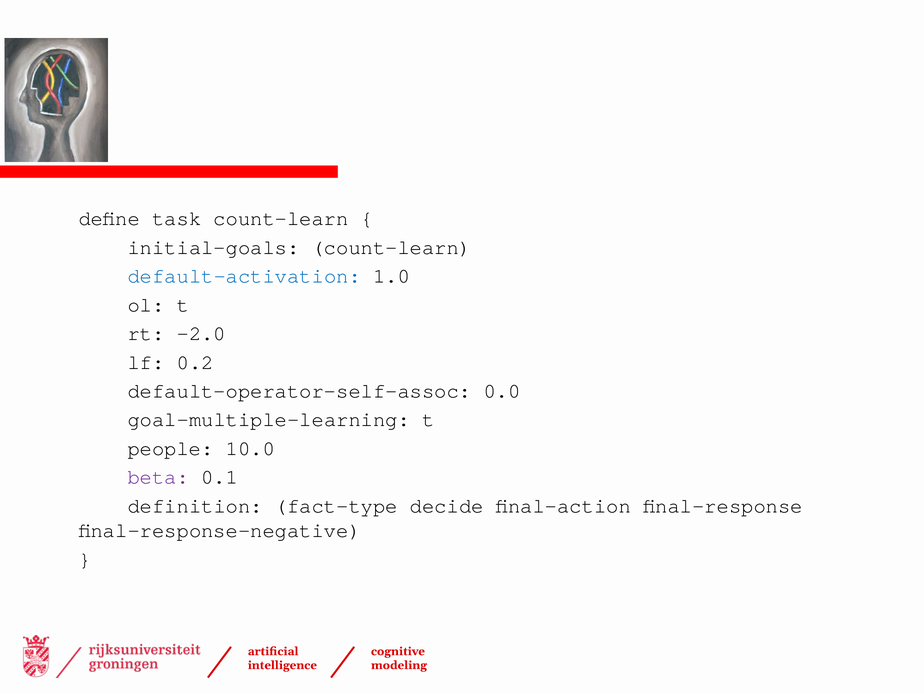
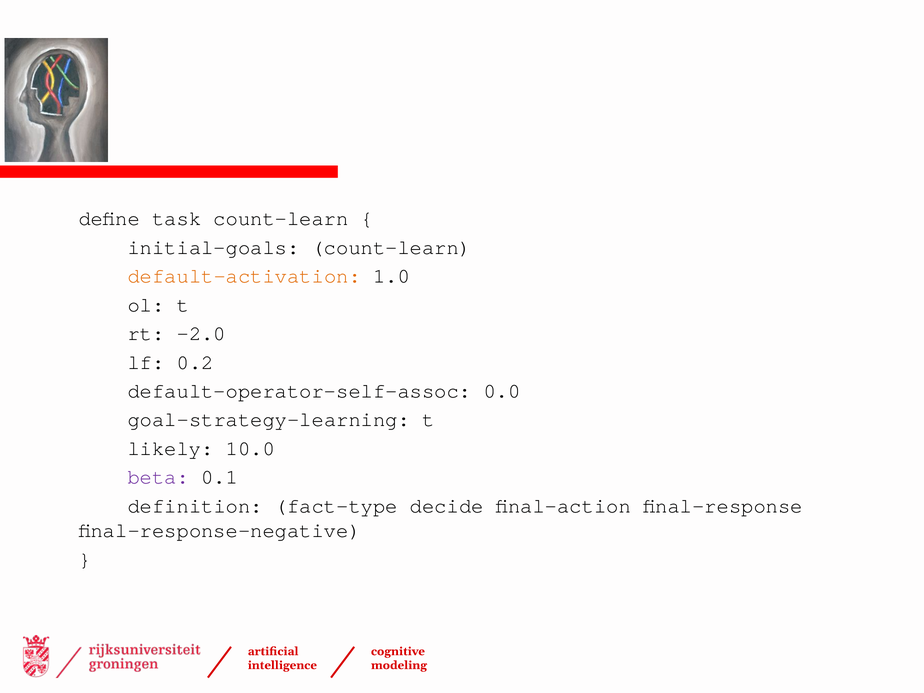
default-activation colour: blue -> orange
goal-multiple-learning: goal-multiple-learning -> goal-strategy-learning
people: people -> likely
